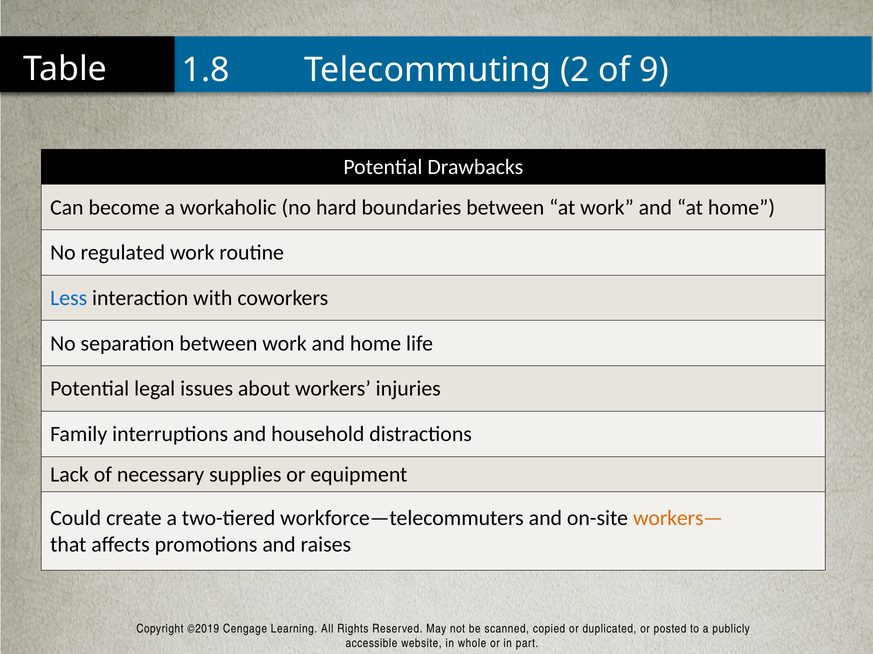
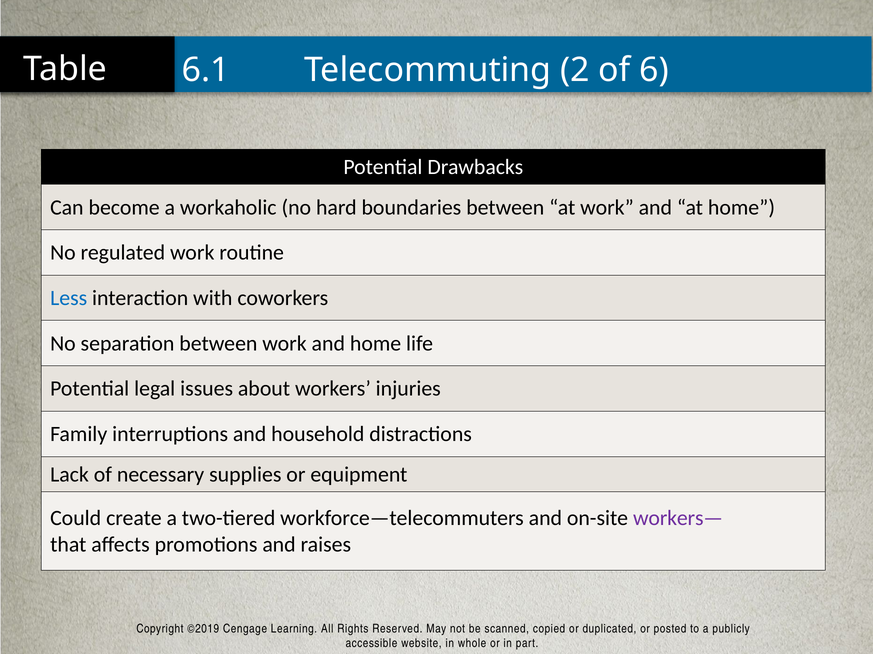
1.8: 1.8 -> 6.1
9: 9 -> 6
workers— colour: orange -> purple
